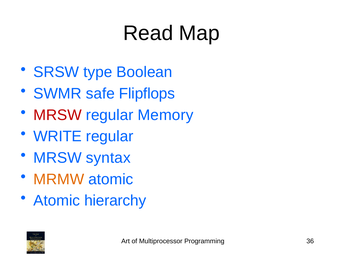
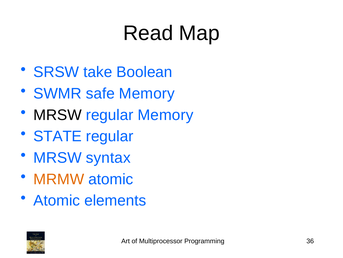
type: type -> take
safe Flipflops: Flipflops -> Memory
MRSW at (58, 115) colour: red -> black
WRITE: WRITE -> STATE
hierarchy: hierarchy -> elements
